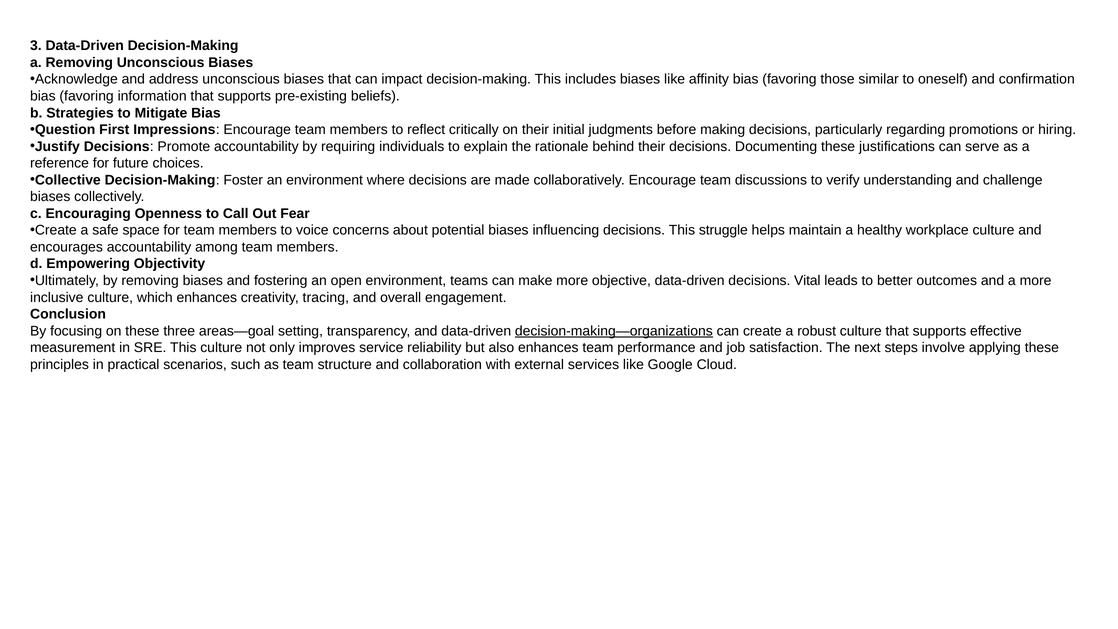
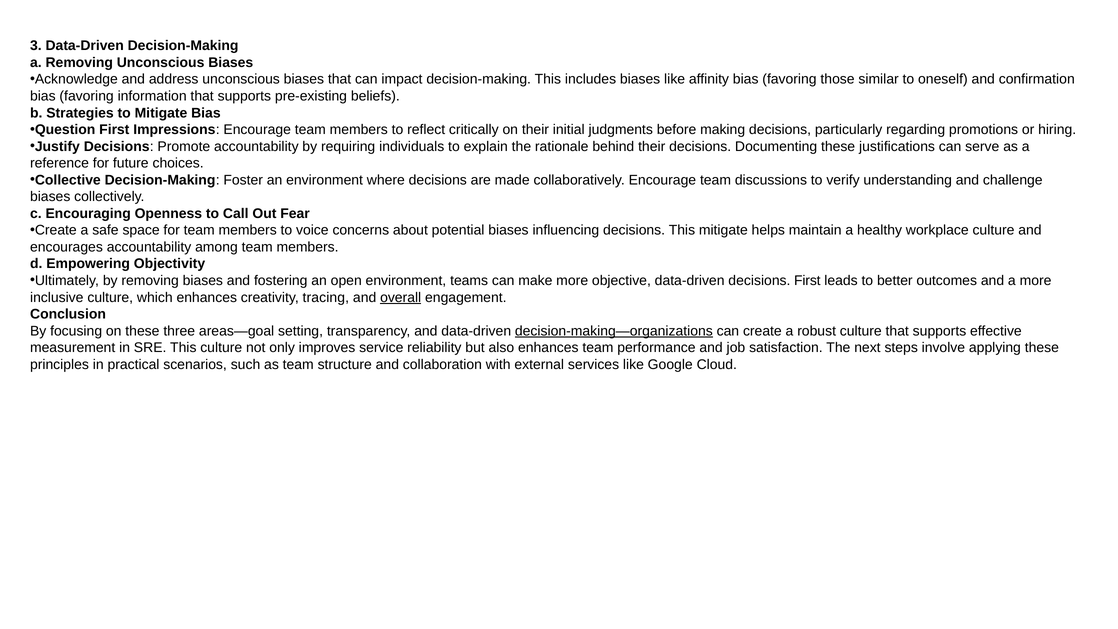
This struggle: struggle -> mitigate
decisions Vital: Vital -> First
overall underline: none -> present
